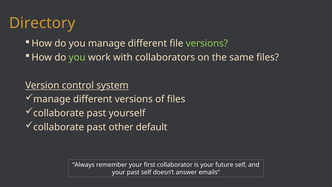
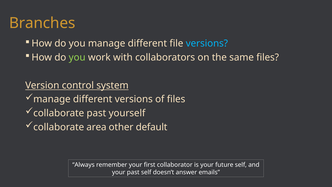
Directory: Directory -> Branches
versions at (207, 43) colour: light green -> light blue
past at (96, 127): past -> area
